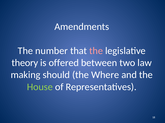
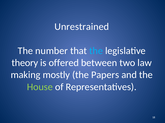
Amendments: Amendments -> Unrestrained
the at (96, 51) colour: pink -> light blue
should: should -> mostly
Where: Where -> Papers
